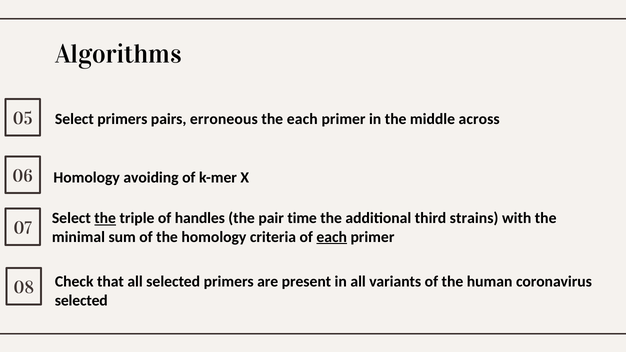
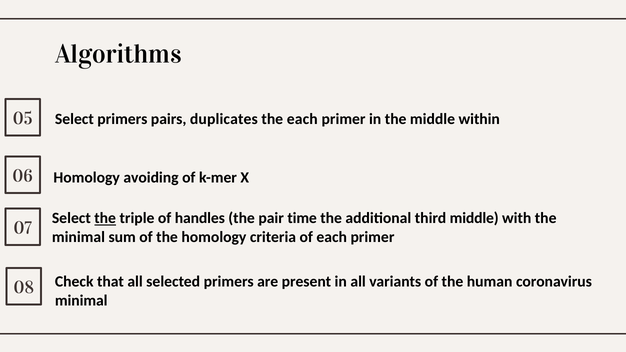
erroneous: erroneous -> duplicates
across: across -> within
third strains: strains -> middle
each at (332, 237) underline: present -> none
selected at (81, 301): selected -> minimal
